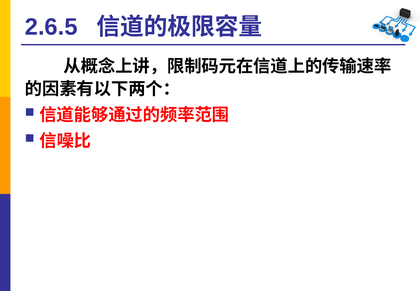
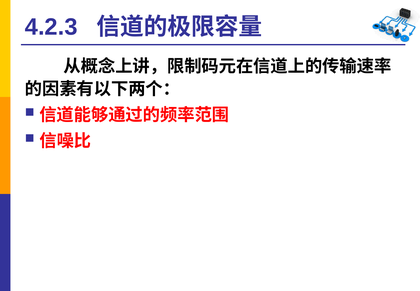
2.6.5: 2.6.5 -> 4.2.3
